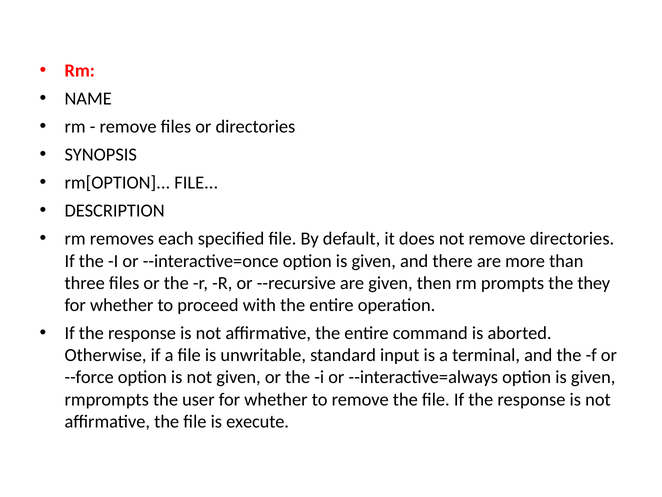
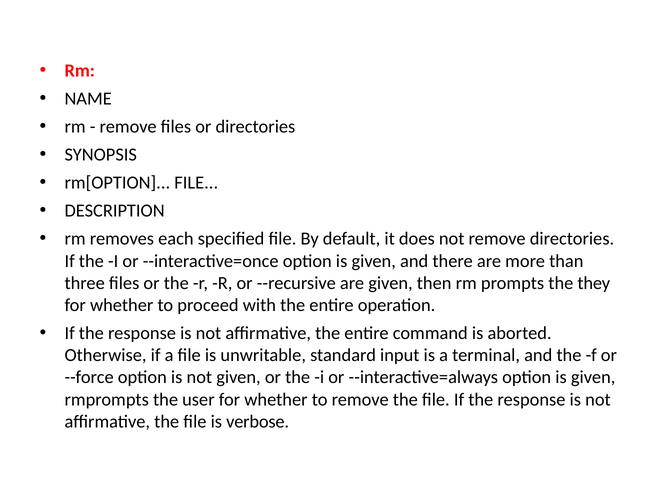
execute: execute -> verbose
